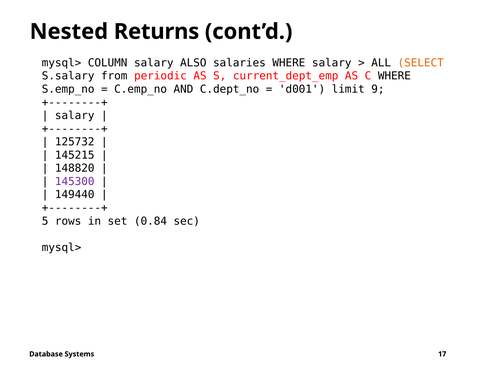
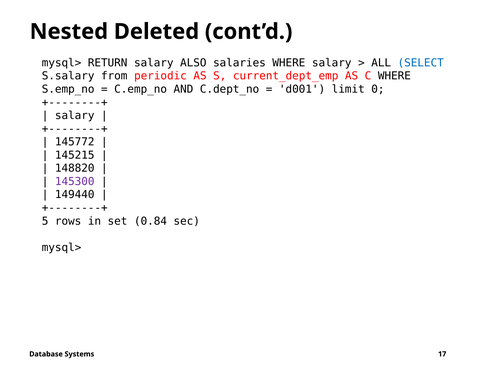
Returns: Returns -> Deleted
COLUMN: COLUMN -> RETURN
SELECT colour: orange -> blue
9: 9 -> 0
125732: 125732 -> 145772
